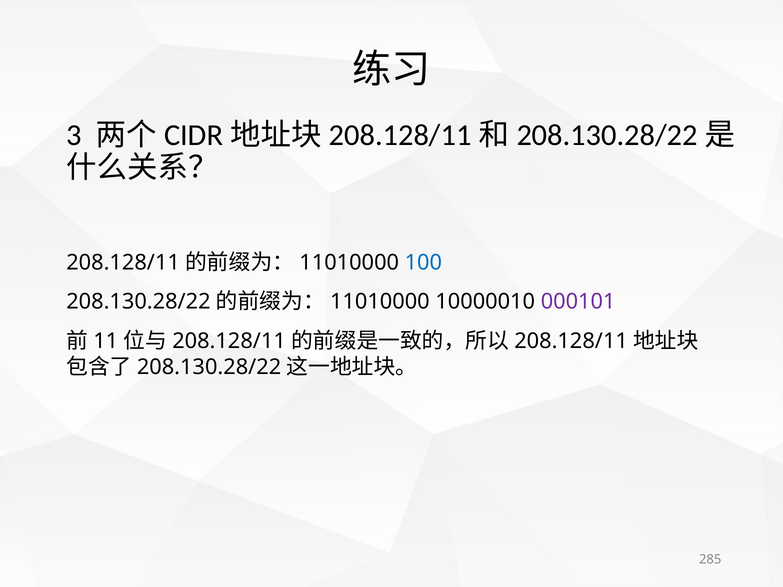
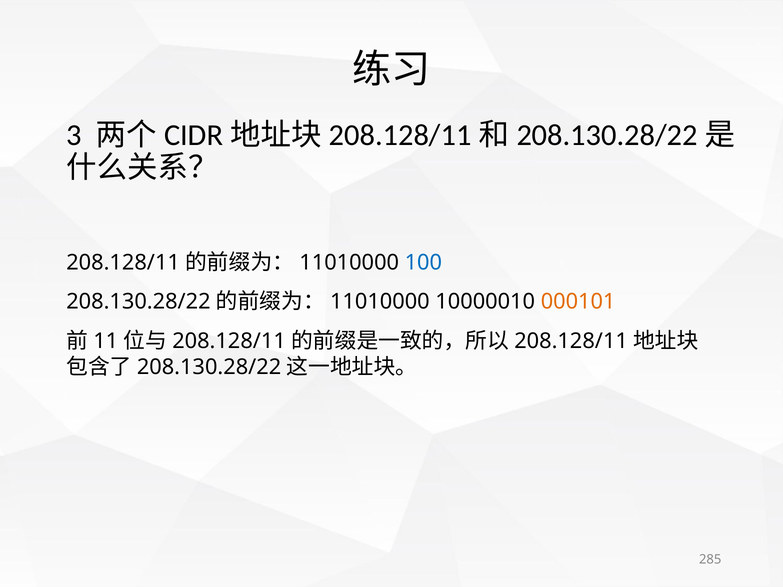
000101 colour: purple -> orange
